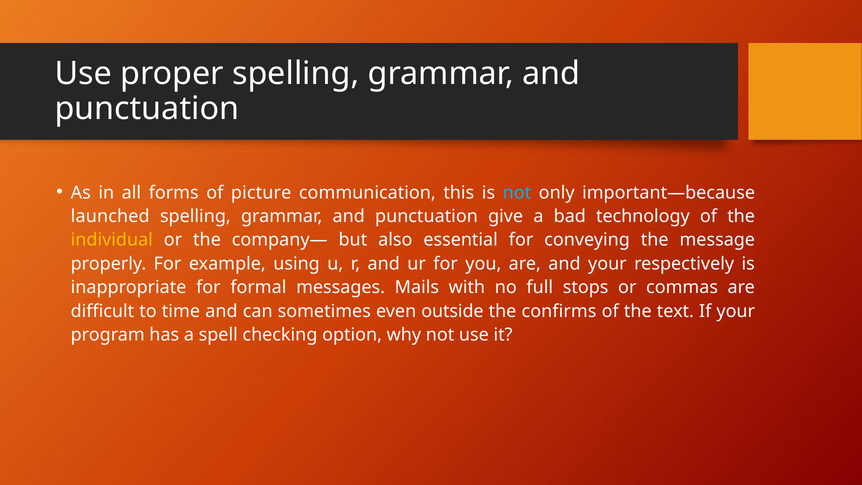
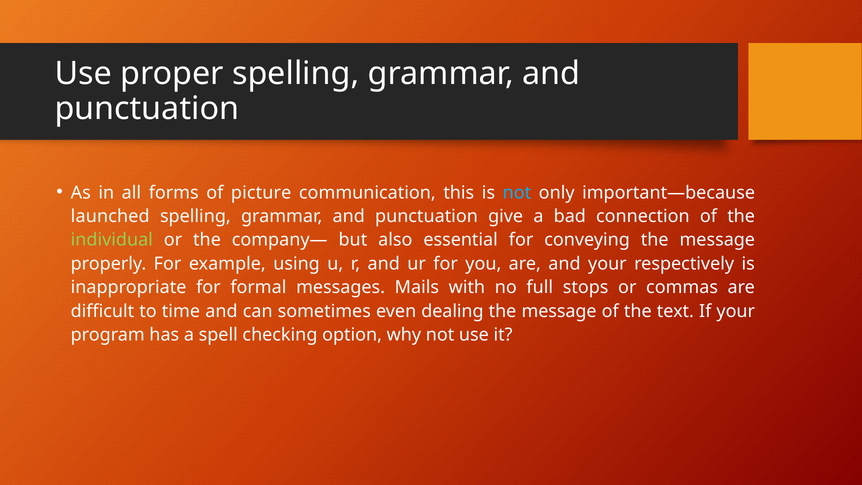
technology: technology -> connection
individual colour: yellow -> light green
outside: outside -> dealing
confirms at (559, 311): confirms -> message
